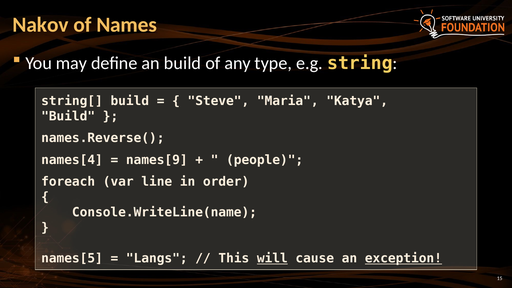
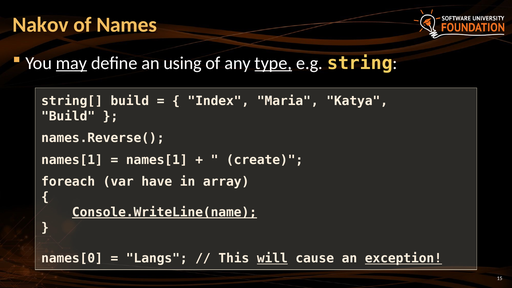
may underline: none -> present
an build: build -> using
type underline: none -> present
Steve: Steve -> Index
names[4 at (72, 160): names[4 -> names[1
names[9 at (157, 160): names[9 -> names[1
people: people -> create
line: line -> have
order: order -> array
Console.WriteLine(name underline: none -> present
names[5: names[5 -> names[0
